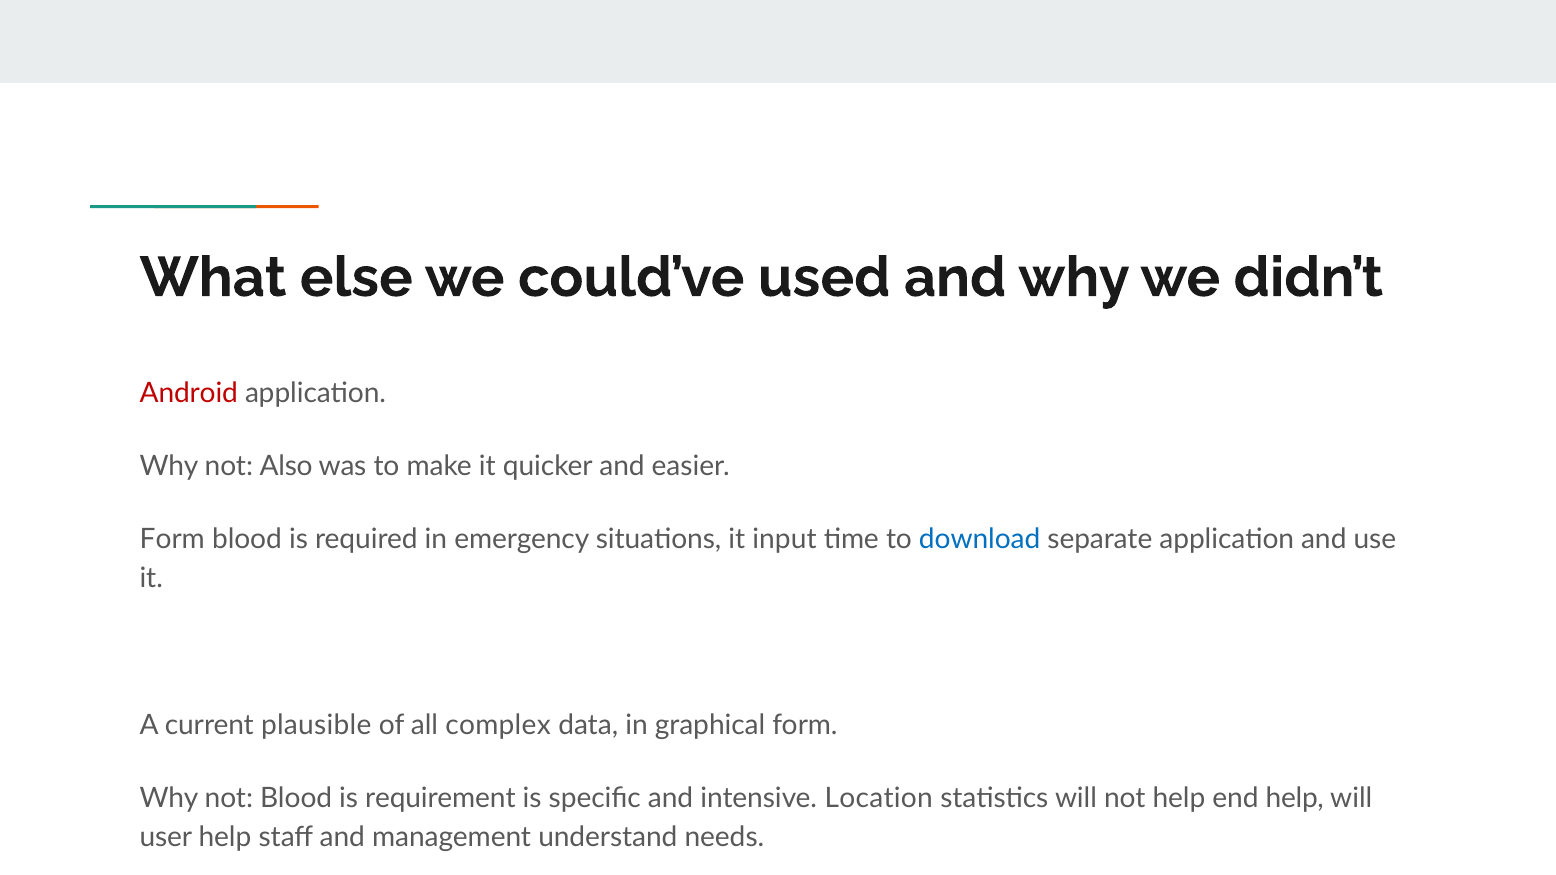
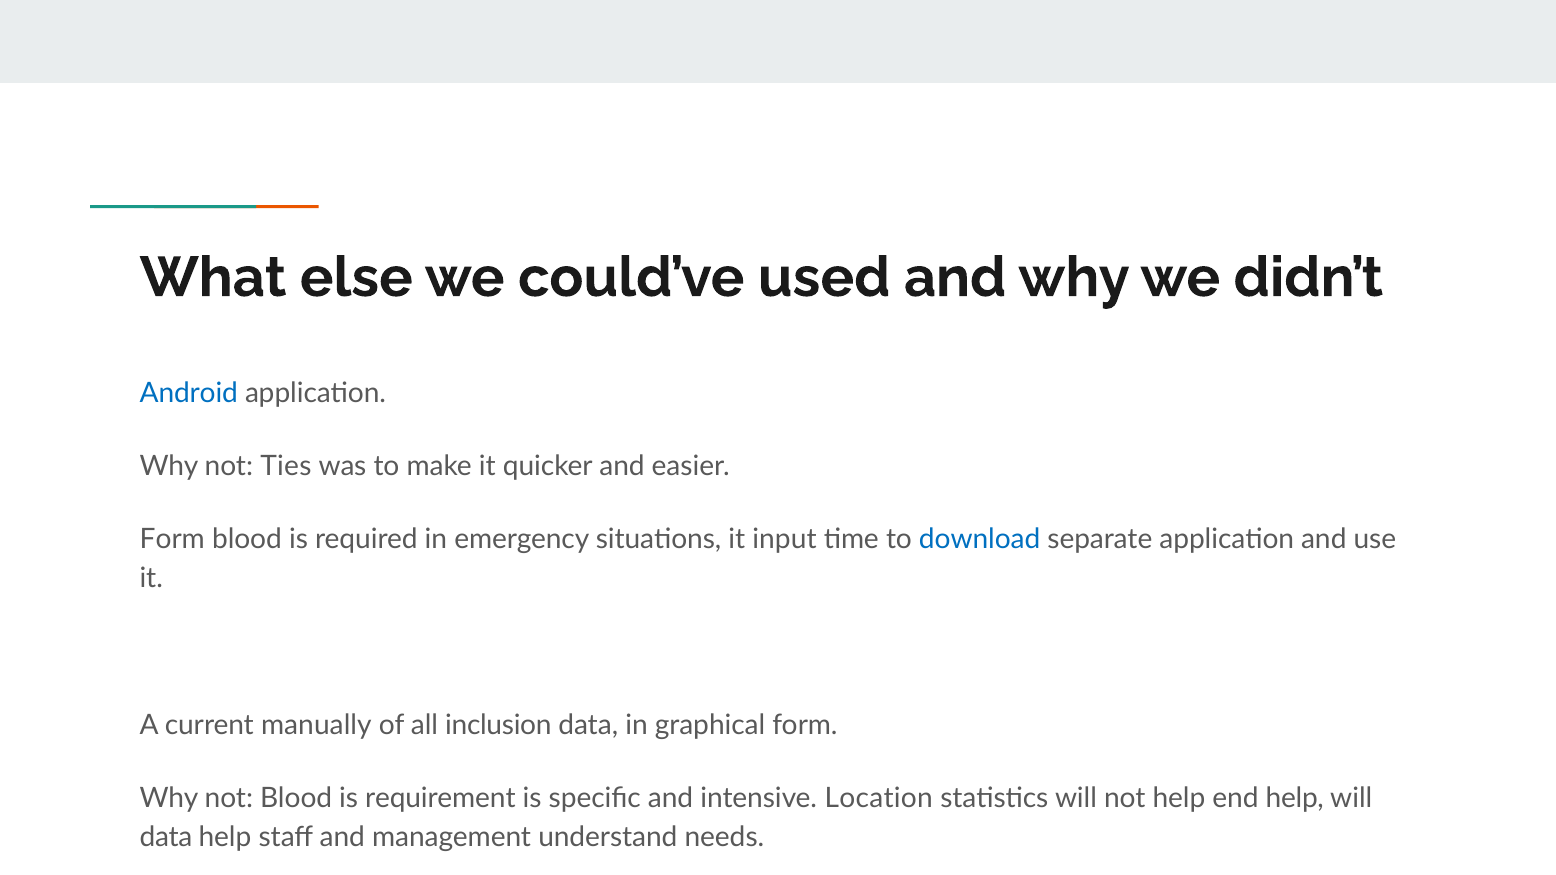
Android colour: red -> blue
Also: Also -> Ties
plausible: plausible -> manually
complex: complex -> inclusion
user at (166, 837): user -> data
